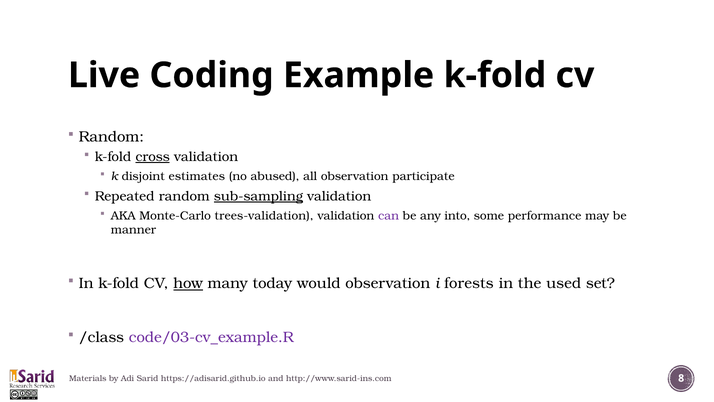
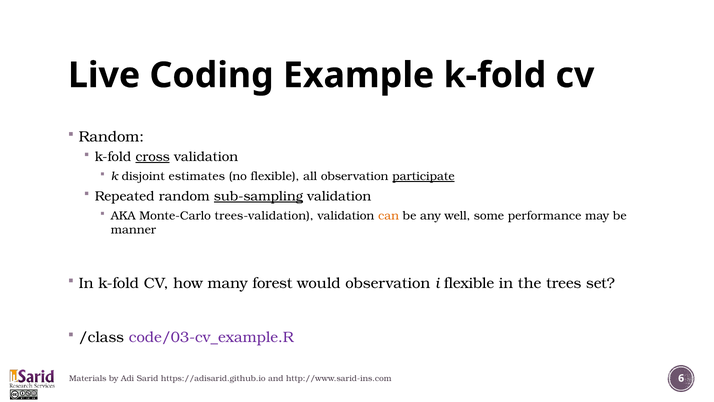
no abused: abused -> flexible
participate underline: none -> present
can colour: purple -> orange
into: into -> well
how underline: present -> none
today: today -> forest
i forests: forests -> flexible
used: used -> trees
8: 8 -> 6
